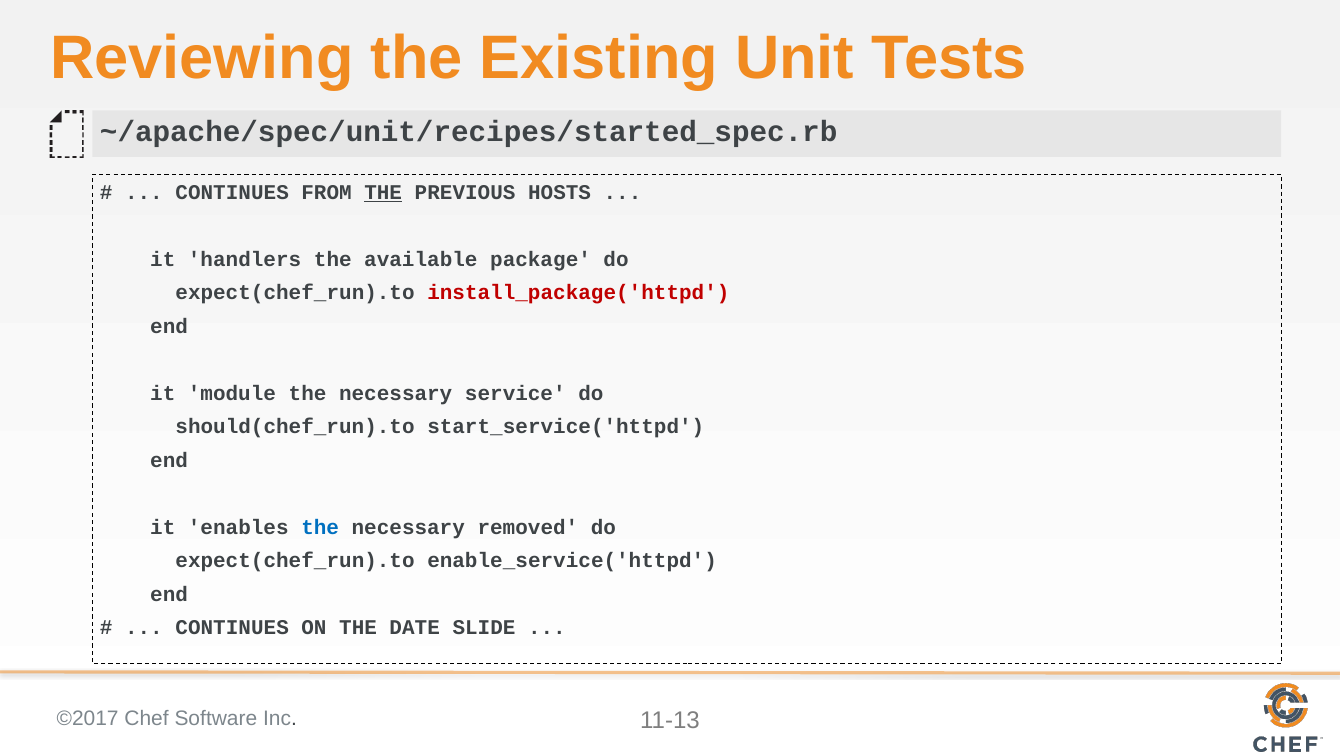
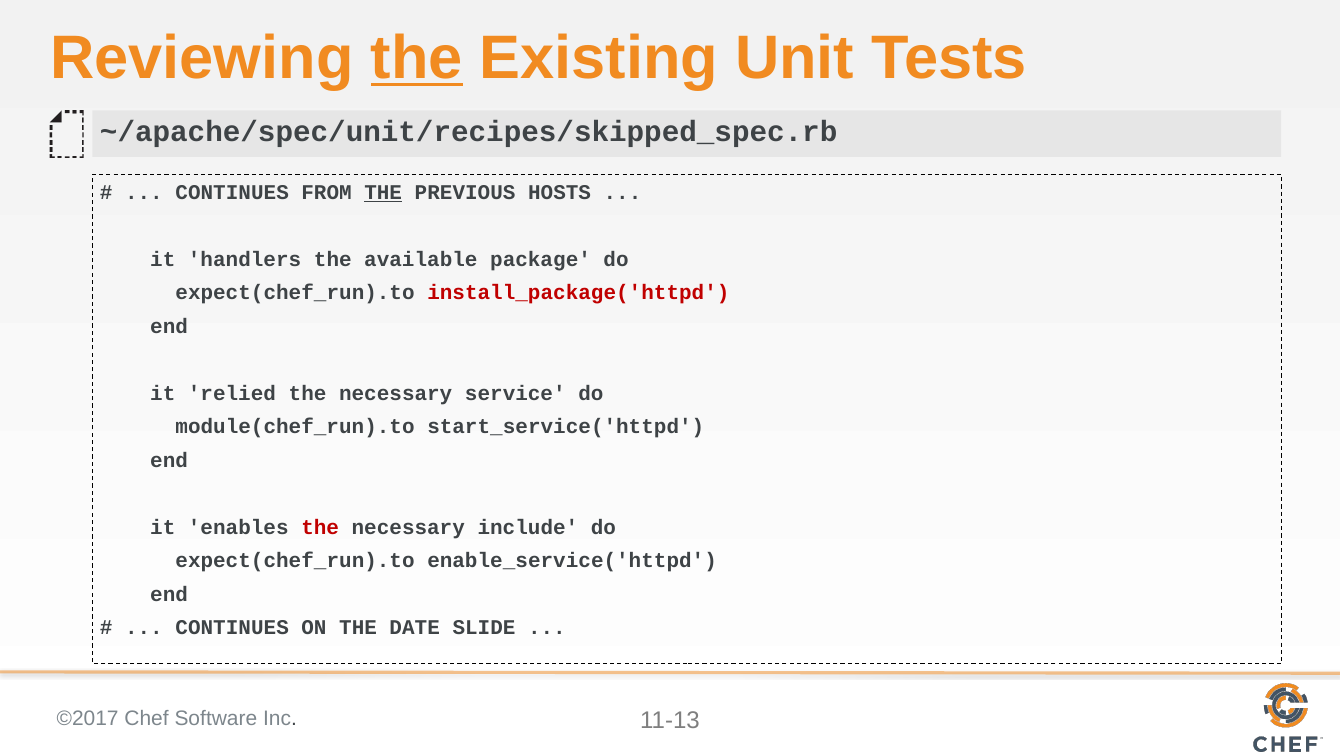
the at (417, 58) underline: none -> present
~/apache/spec/unit/recipes/started_spec.rb: ~/apache/spec/unit/recipes/started_spec.rb -> ~/apache/spec/unit/recipes/skipped_spec.rb
module: module -> relied
should(chef_run).to: should(chef_run).to -> module(chef_run).to
the at (320, 527) colour: blue -> red
removed: removed -> include
